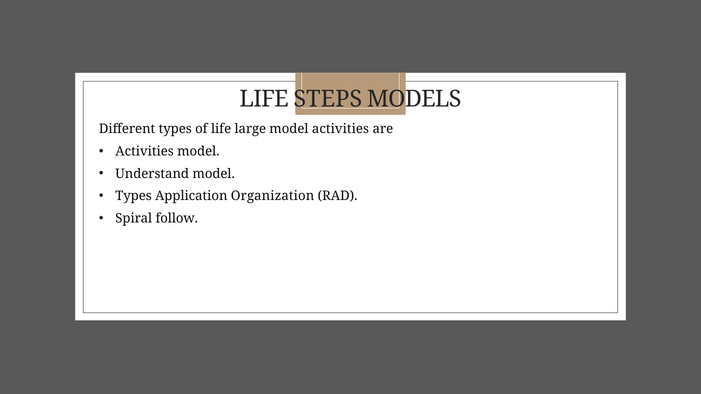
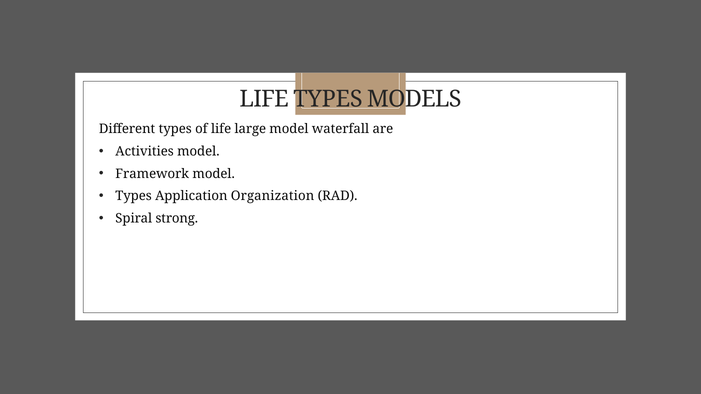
LIFE STEPS: STEPS -> TYPES
model activities: activities -> waterfall
Understand: Understand -> Framework
follow: follow -> strong
